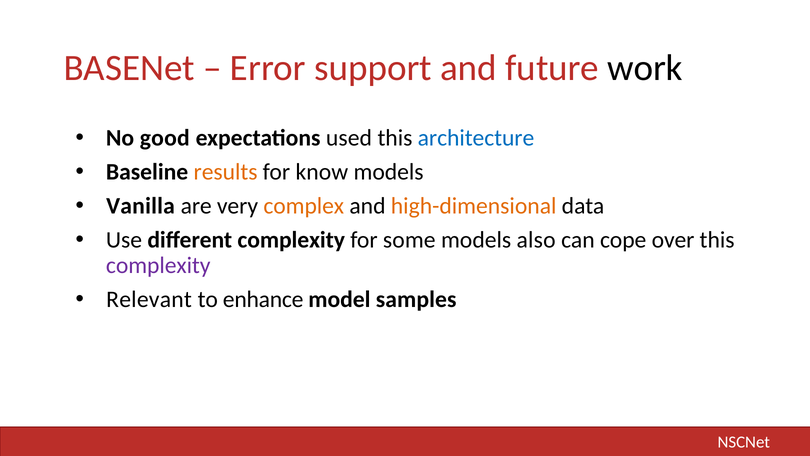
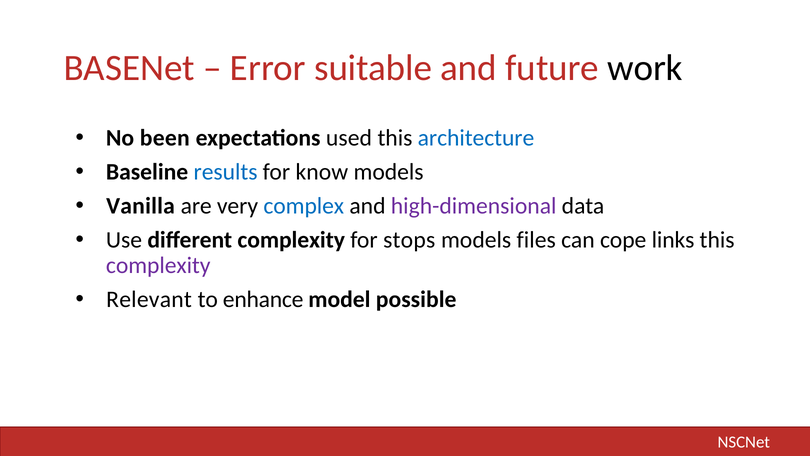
support: support -> suitable
good: good -> been
results colour: orange -> blue
complex colour: orange -> blue
high-dimensional colour: orange -> purple
some: some -> stops
also: also -> files
over: over -> links
samples: samples -> possible
